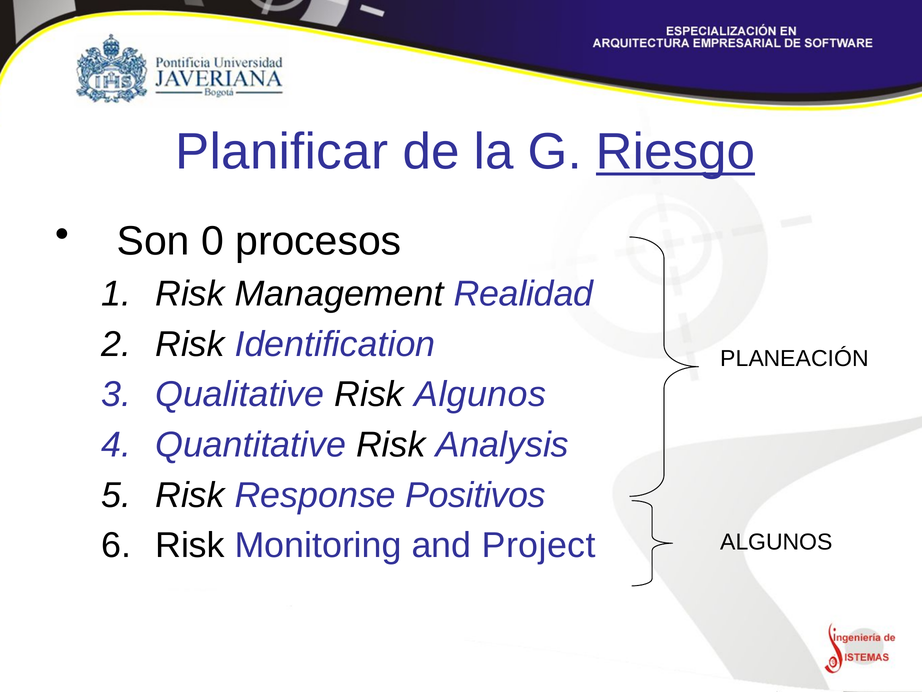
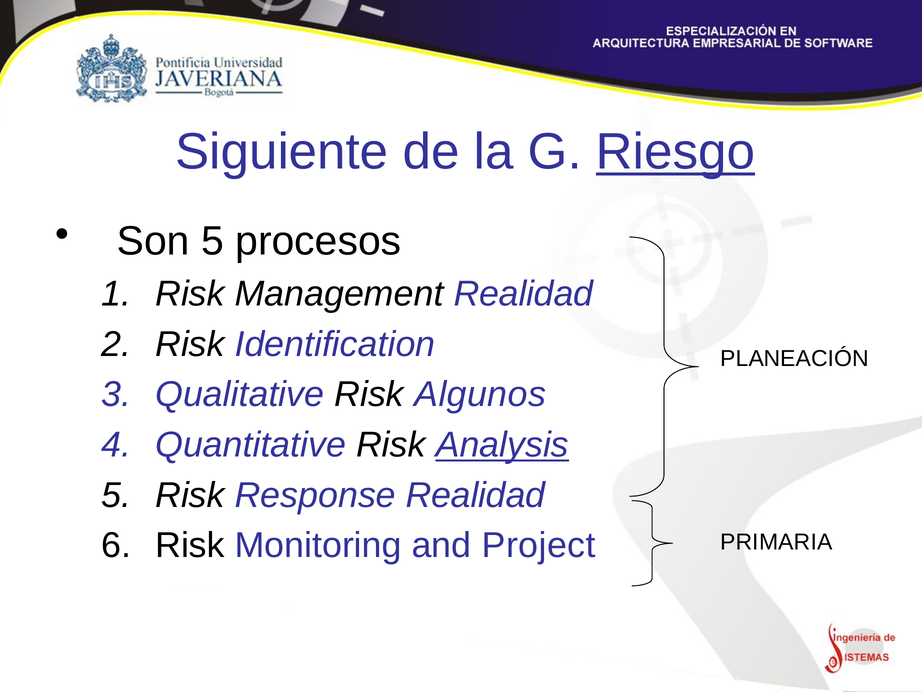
Planificar: Planificar -> Siguiente
Son 0: 0 -> 5
Analysis underline: none -> present
Response Positivos: Positivos -> Realidad
ALGUNOS at (776, 542): ALGUNOS -> PRIMARIA
